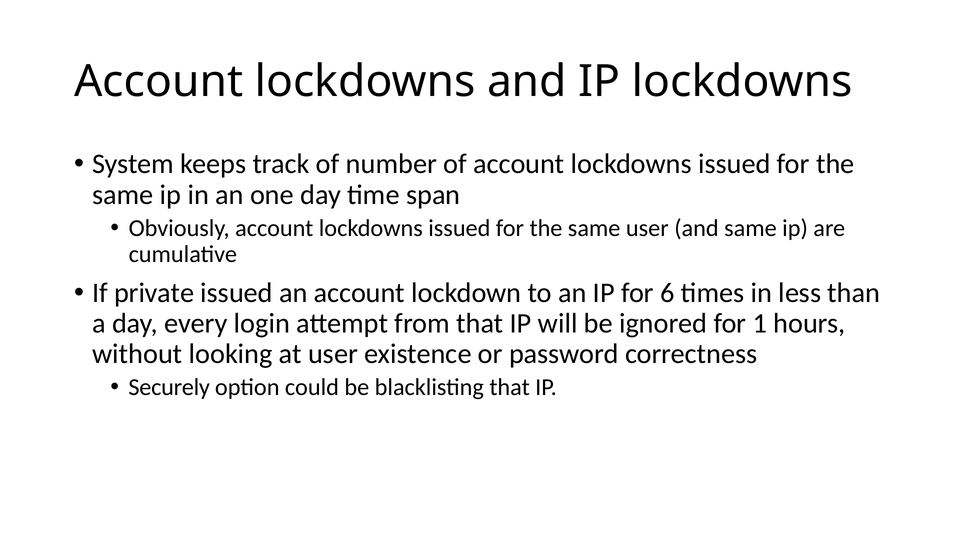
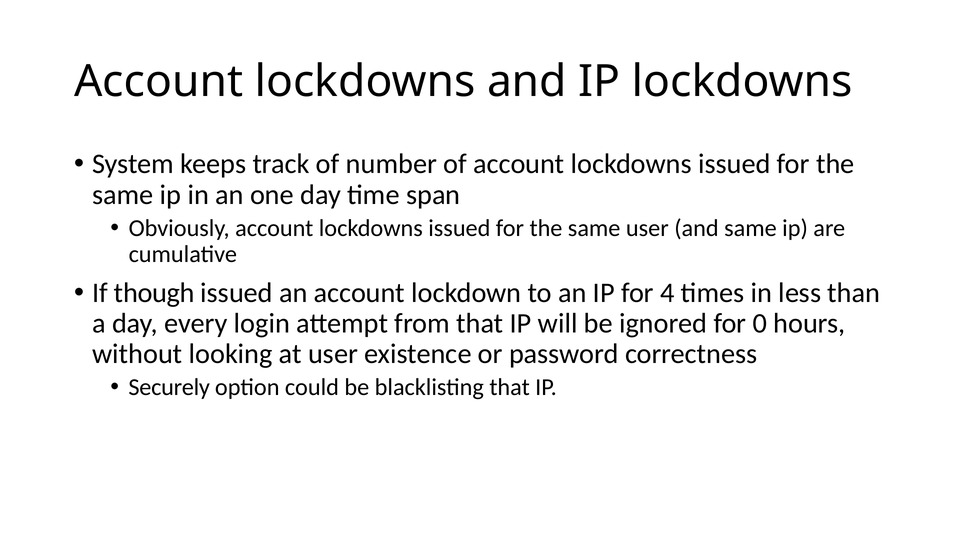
private: private -> though
6: 6 -> 4
1: 1 -> 0
